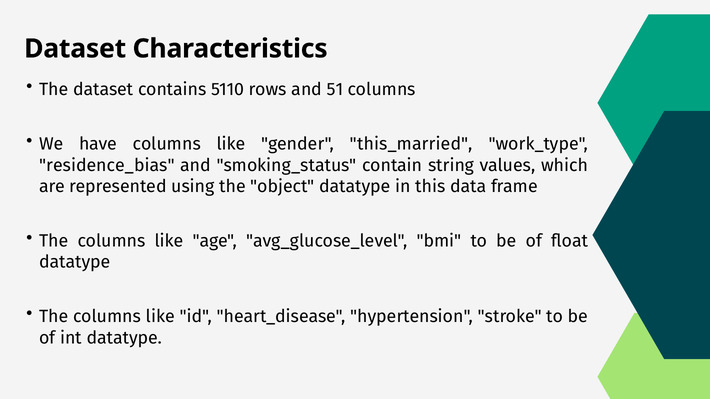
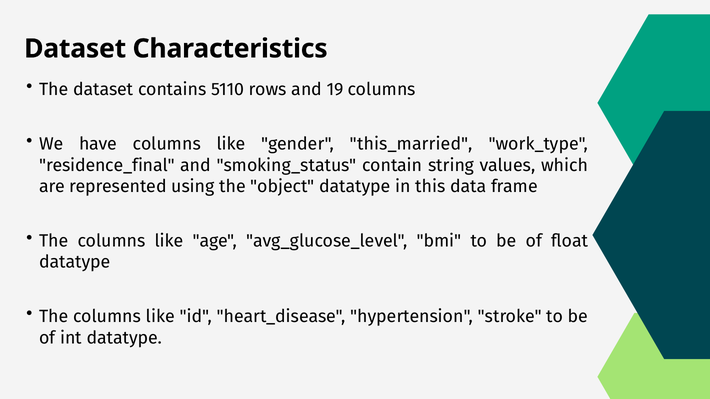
51: 51 -> 19
residence_bias: residence_bias -> residence_final
